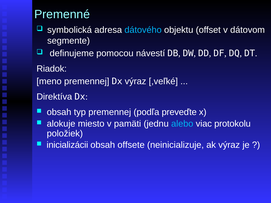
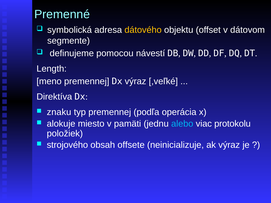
dátového colour: light blue -> yellow
Riadok: Riadok -> Length
obsah at (59, 112): obsah -> znaku
preveďte: preveďte -> operácia
inicializácii: inicializácii -> strojového
